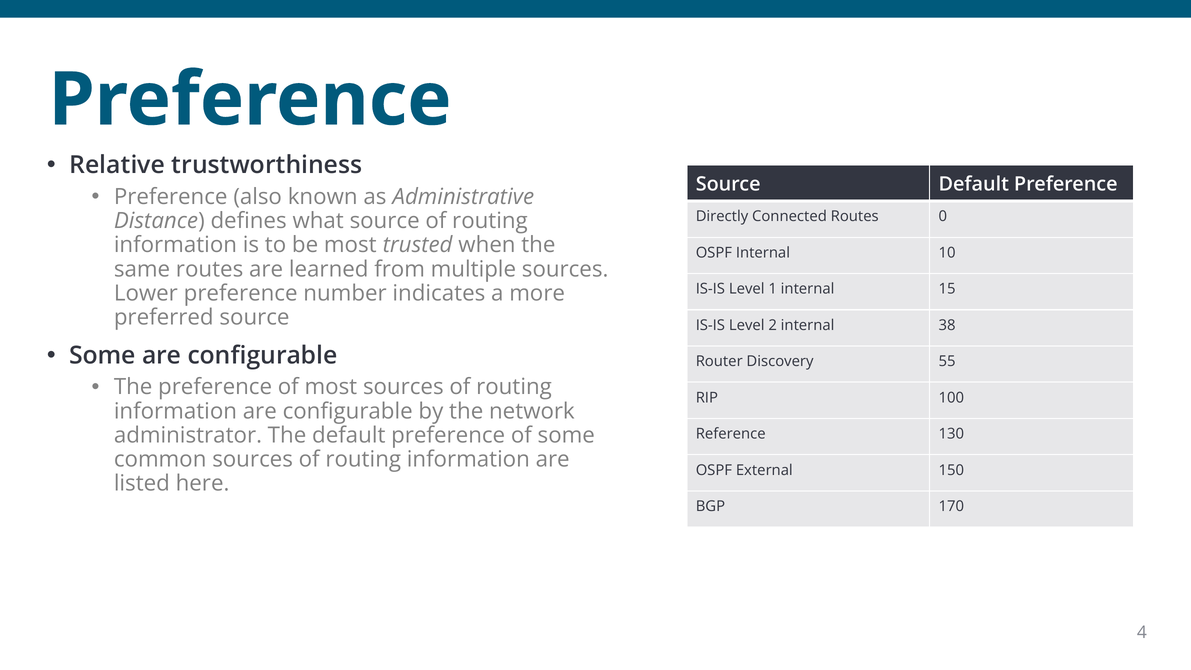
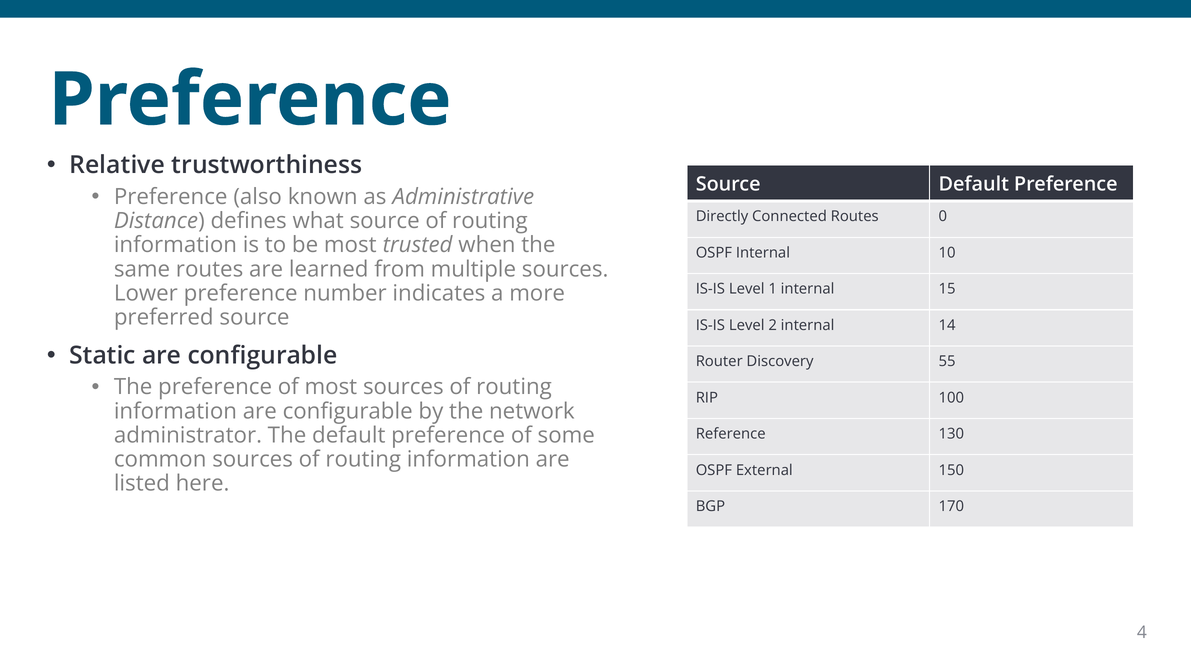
38: 38 -> 14
Some at (102, 355): Some -> Static
